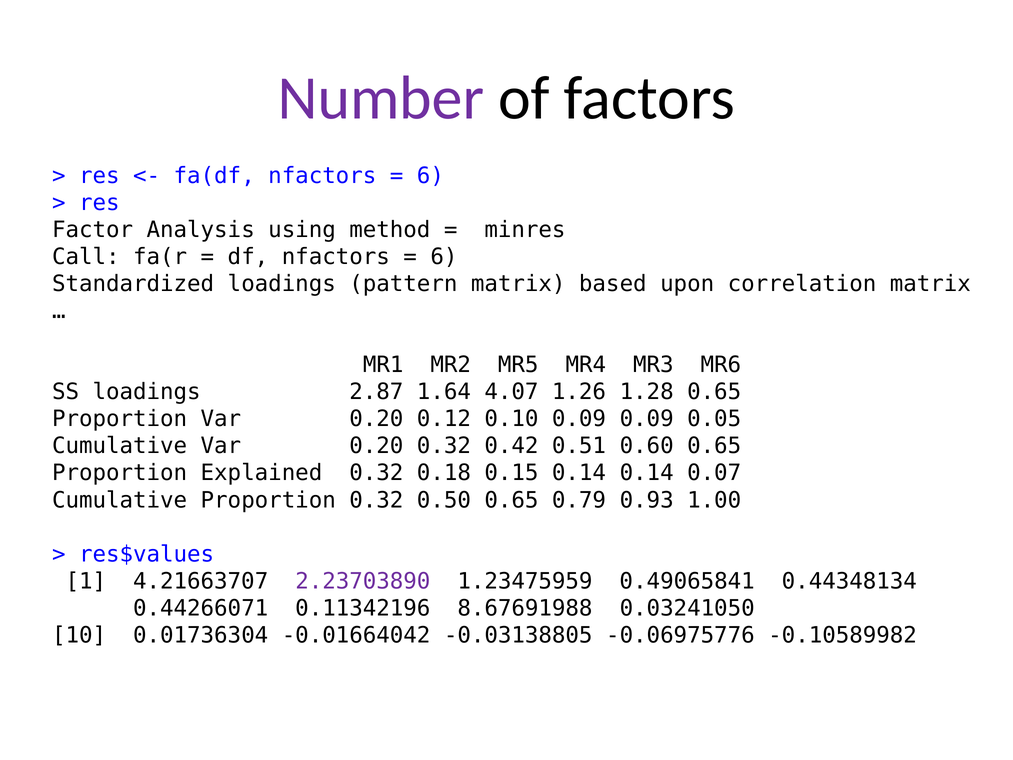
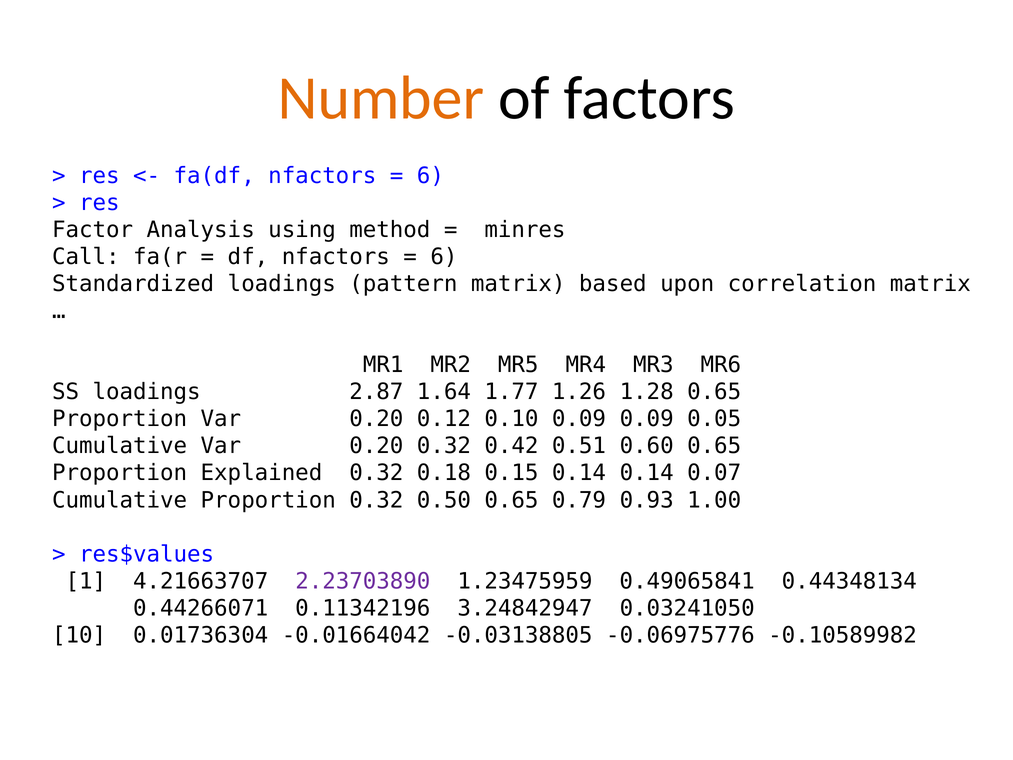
Number colour: purple -> orange
4.07: 4.07 -> 1.77
8.67691988: 8.67691988 -> 3.24842947
